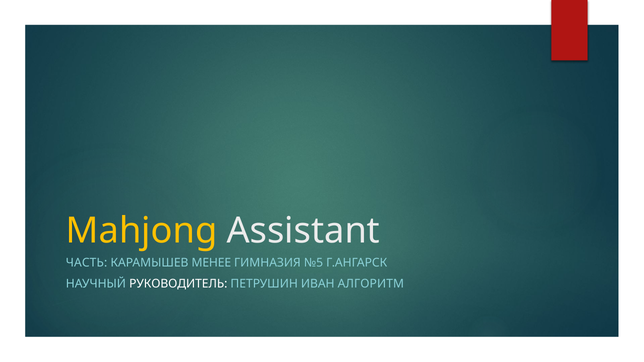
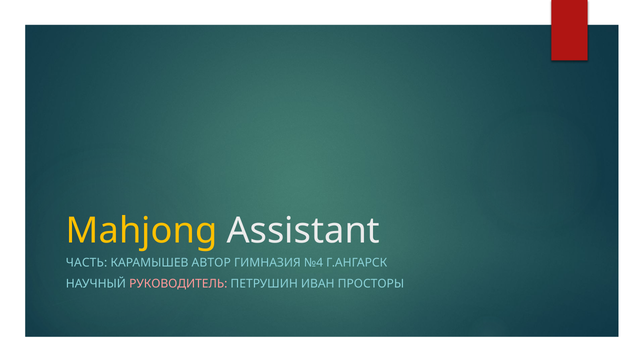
МЕНЕЕ: МЕНЕЕ -> АВТОР
№5: №5 -> №4
РУКОВОДИТЕЛЬ colour: white -> pink
АЛГОРИТМ: АЛГОРИТМ -> ПРОСТОРЫ
